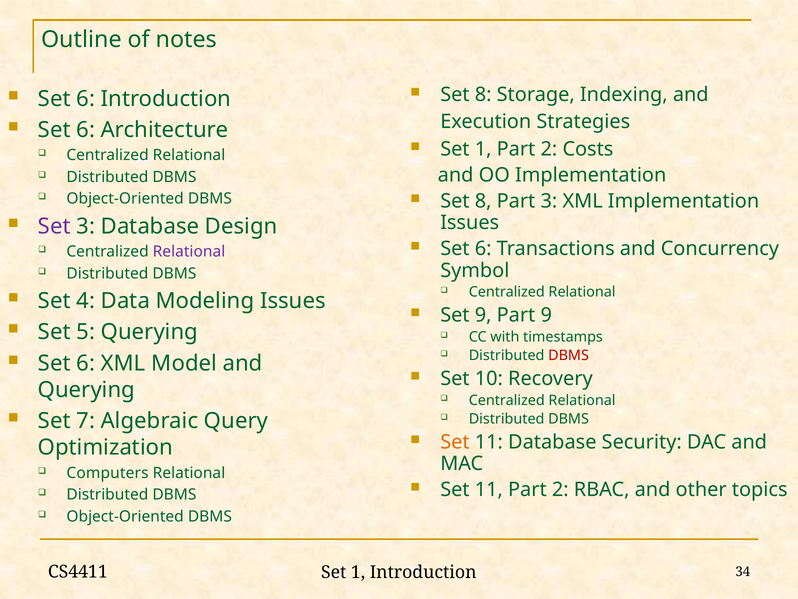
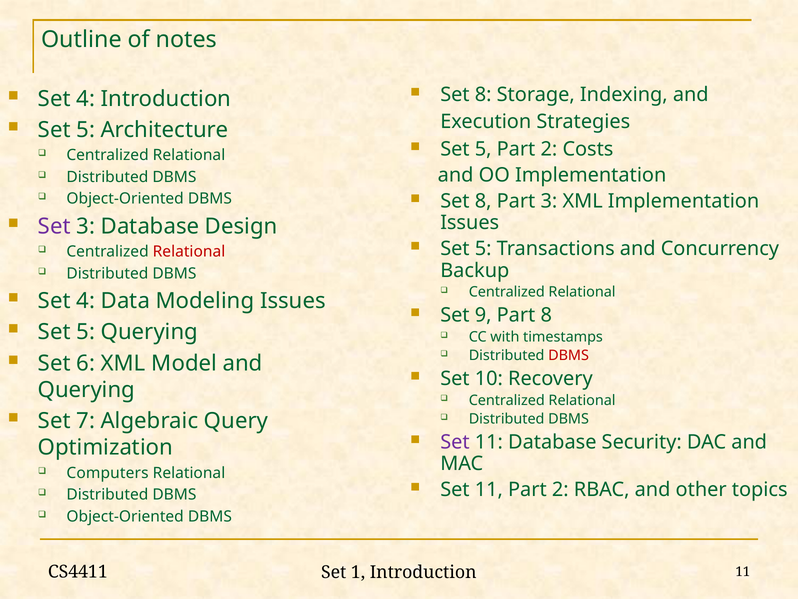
6 at (86, 99): 6 -> 4
6 at (86, 130): 6 -> 5
1 at (483, 149): 1 -> 5
6 at (483, 249): 6 -> 5
Relational at (189, 251) colour: purple -> red
Symbol: Symbol -> Backup
Part 9: 9 -> 8
Set at (455, 442) colour: orange -> purple
CS4411 34: 34 -> 11
